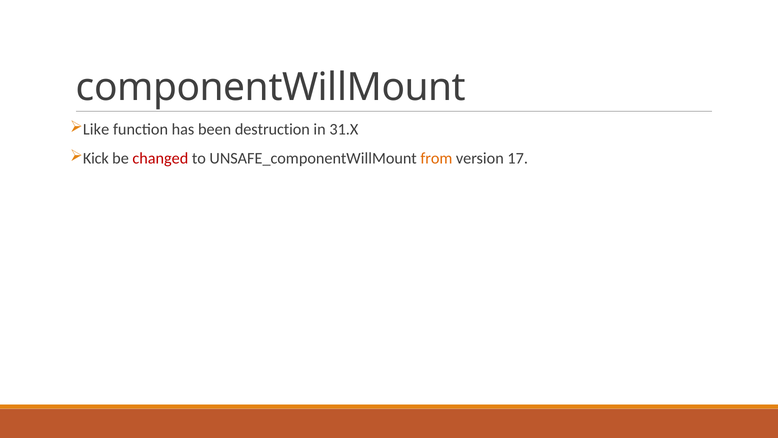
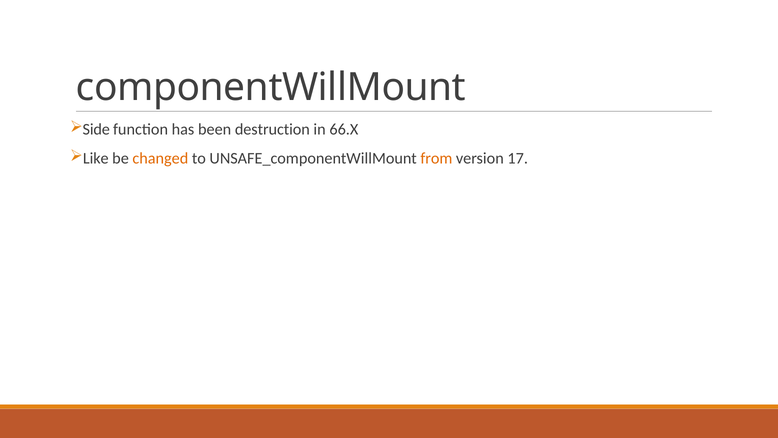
Like: Like -> Side
31.X: 31.X -> 66.X
Kick: Kick -> Like
changed colour: red -> orange
